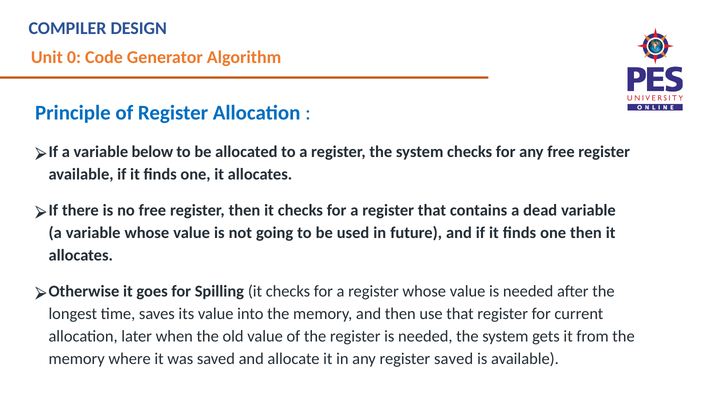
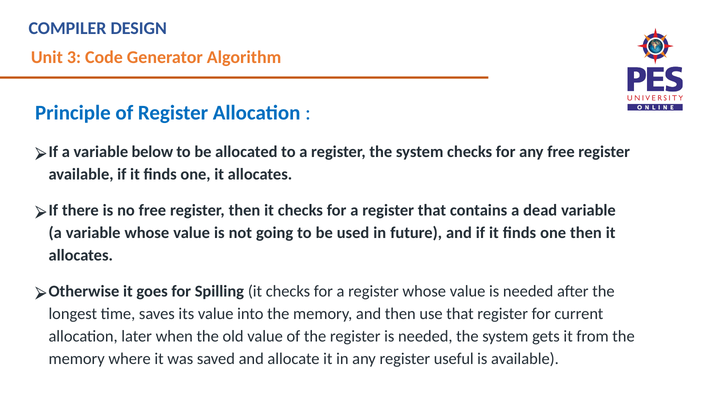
0: 0 -> 3
register saved: saved -> useful
